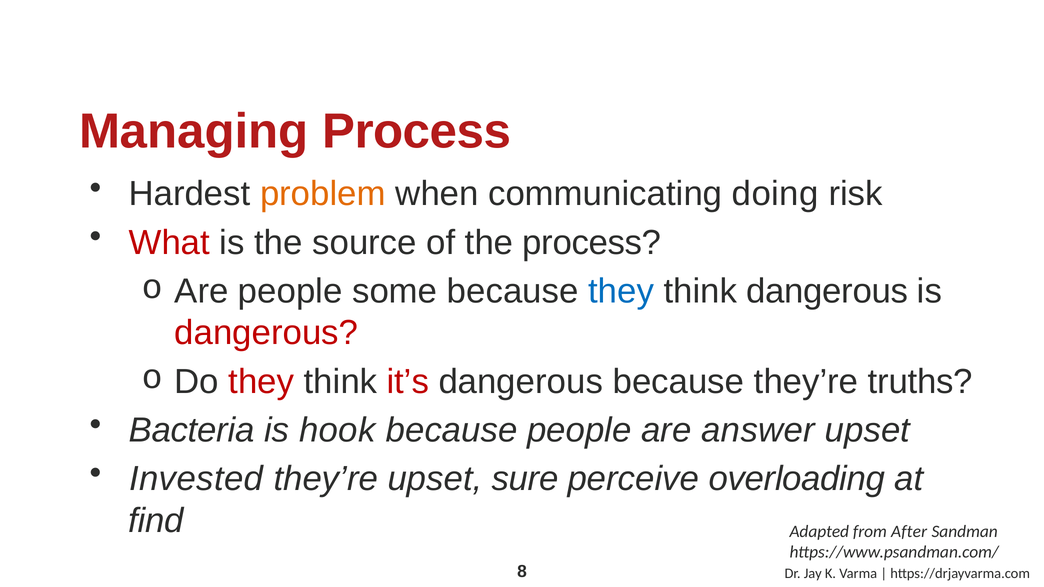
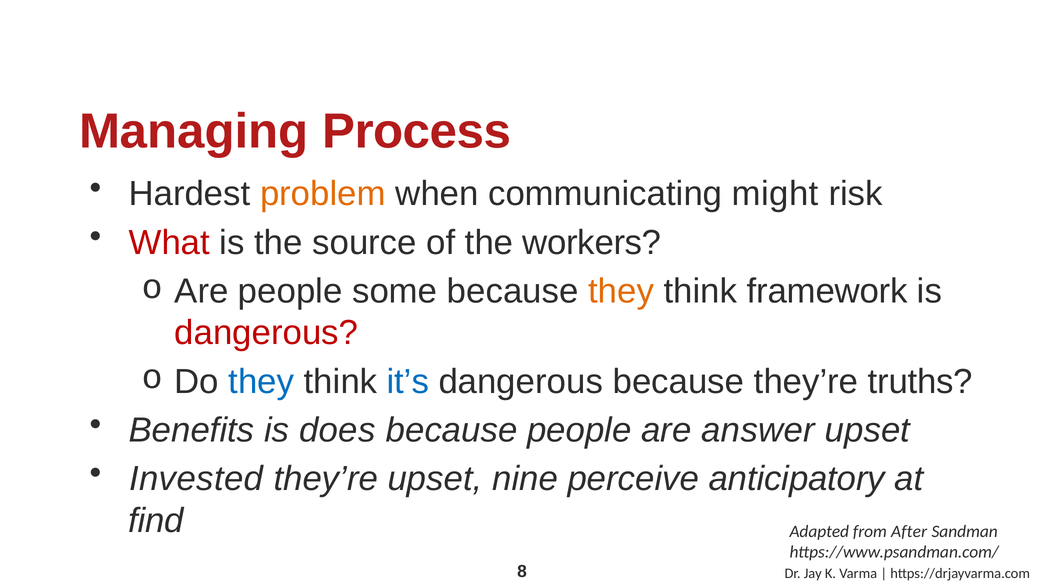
doing: doing -> might
the process: process -> workers
they at (621, 291) colour: blue -> orange
think dangerous: dangerous -> framework
they at (261, 382) colour: red -> blue
it’s colour: red -> blue
Bacteria: Bacteria -> Benefits
hook: hook -> does
sure: sure -> nine
overloading: overloading -> anticipatory
